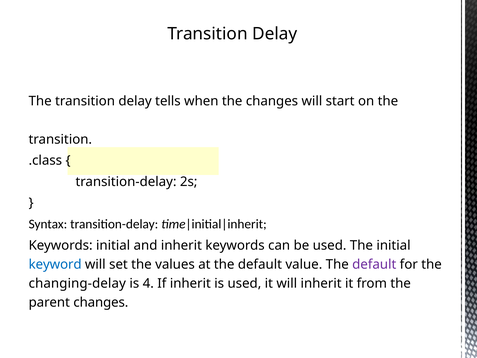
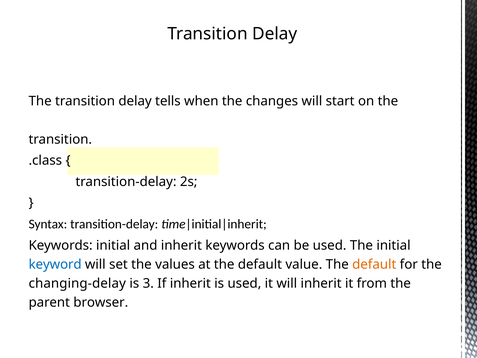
default at (374, 264) colour: purple -> orange
4: 4 -> 3
parent changes: changes -> browser
